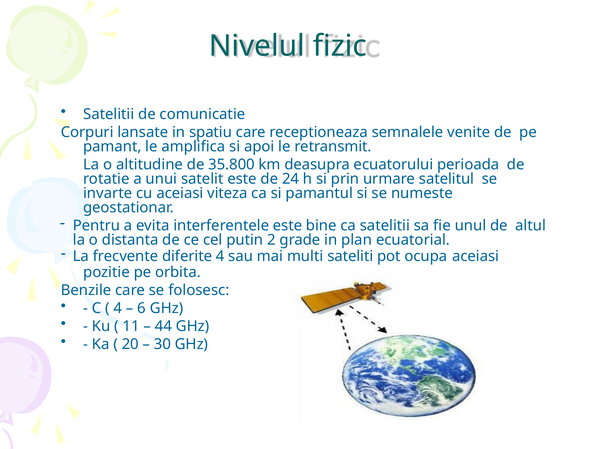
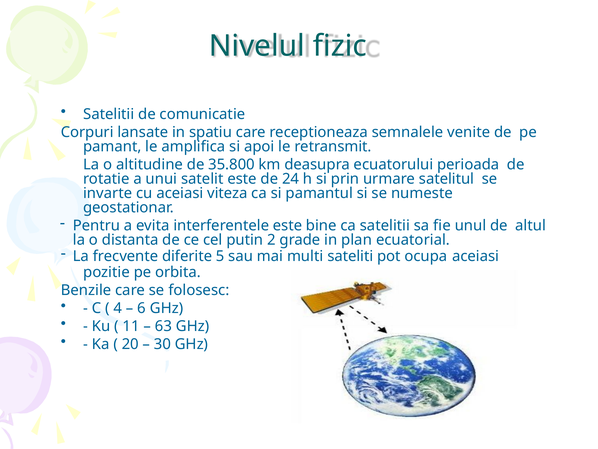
diferite 4: 4 -> 5
44: 44 -> 63
